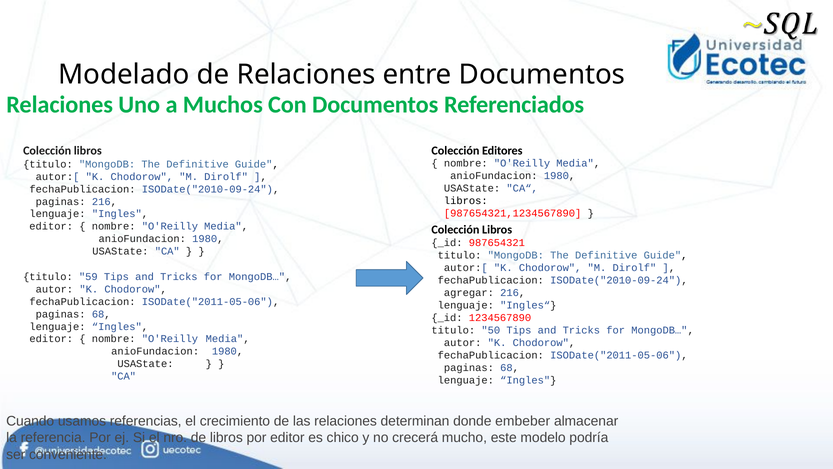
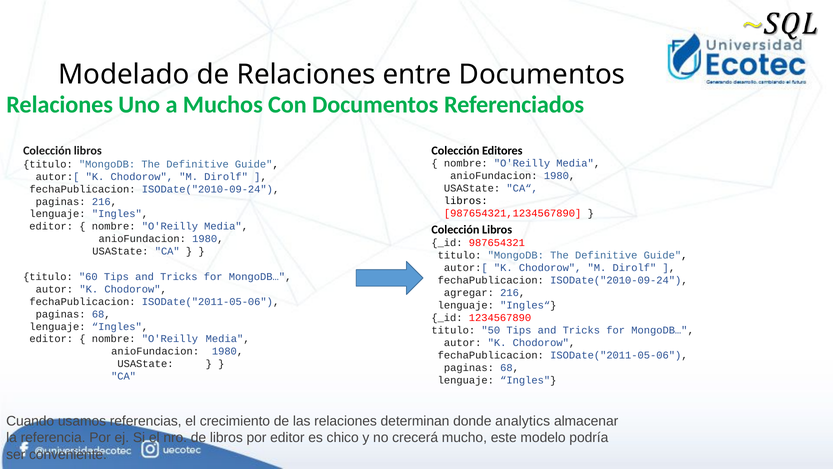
59: 59 -> 60
embeber: embeber -> analytics
